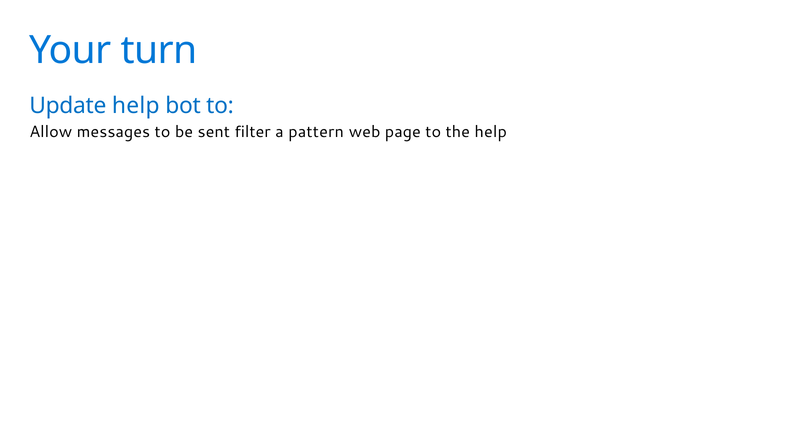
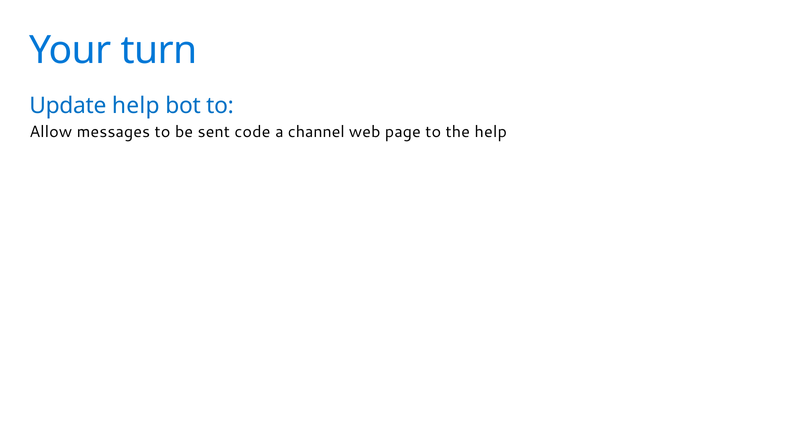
filter: filter -> code
pattern: pattern -> channel
